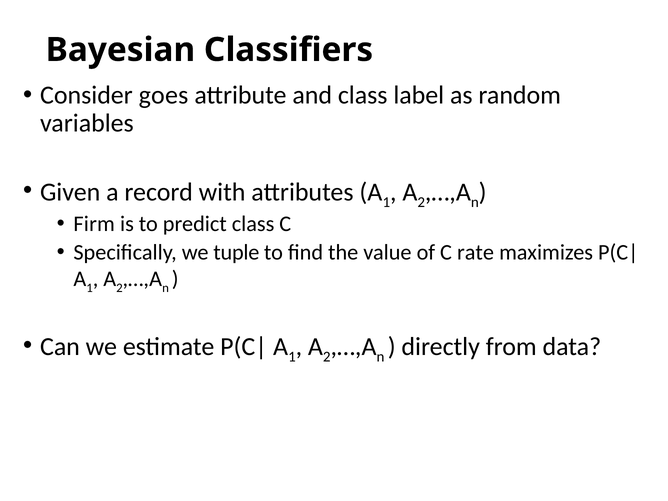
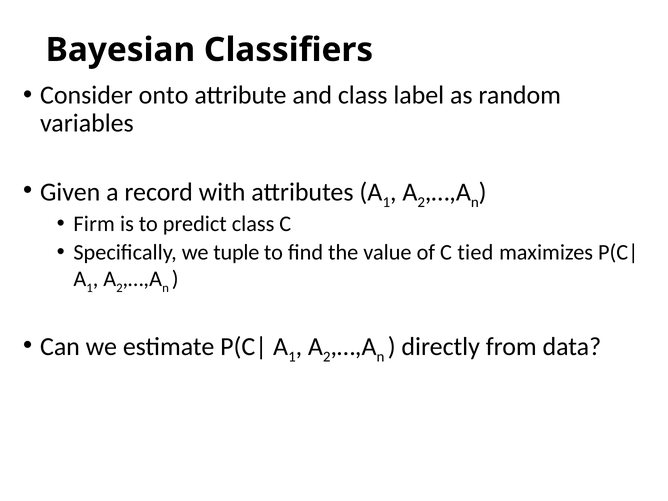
goes: goes -> onto
rate: rate -> tied
